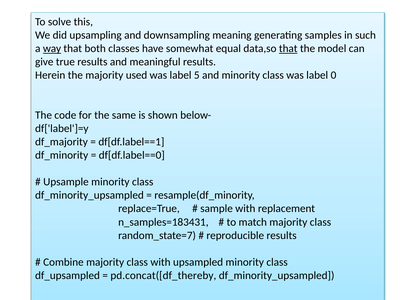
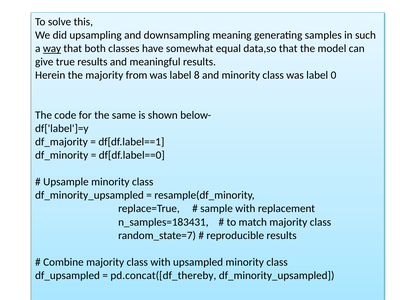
that at (288, 49) underline: present -> none
used: used -> from
5: 5 -> 8
